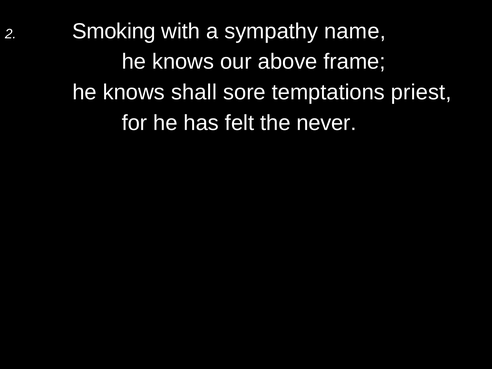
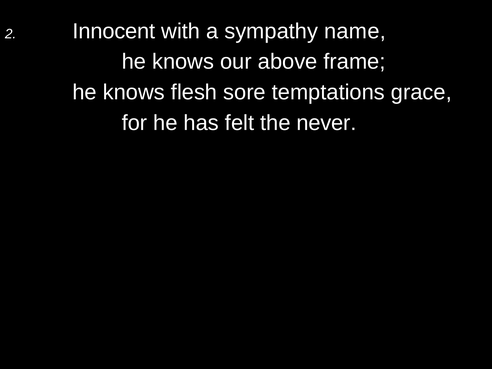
Smoking: Smoking -> Innocent
shall: shall -> flesh
priest: priest -> grace
